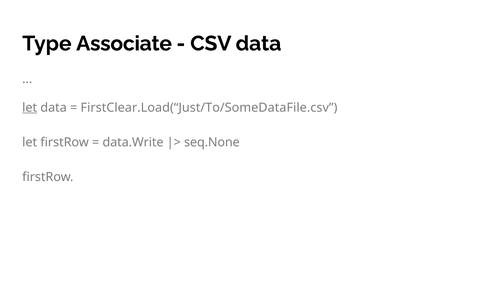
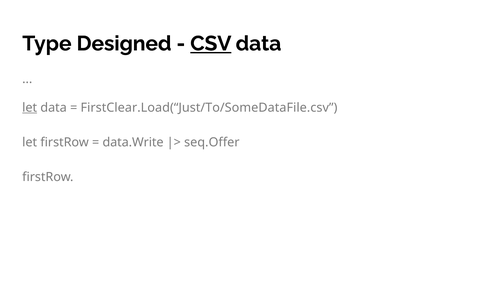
Associate: Associate -> Designed
CSV underline: none -> present
seq.None: seq.None -> seq.Offer
